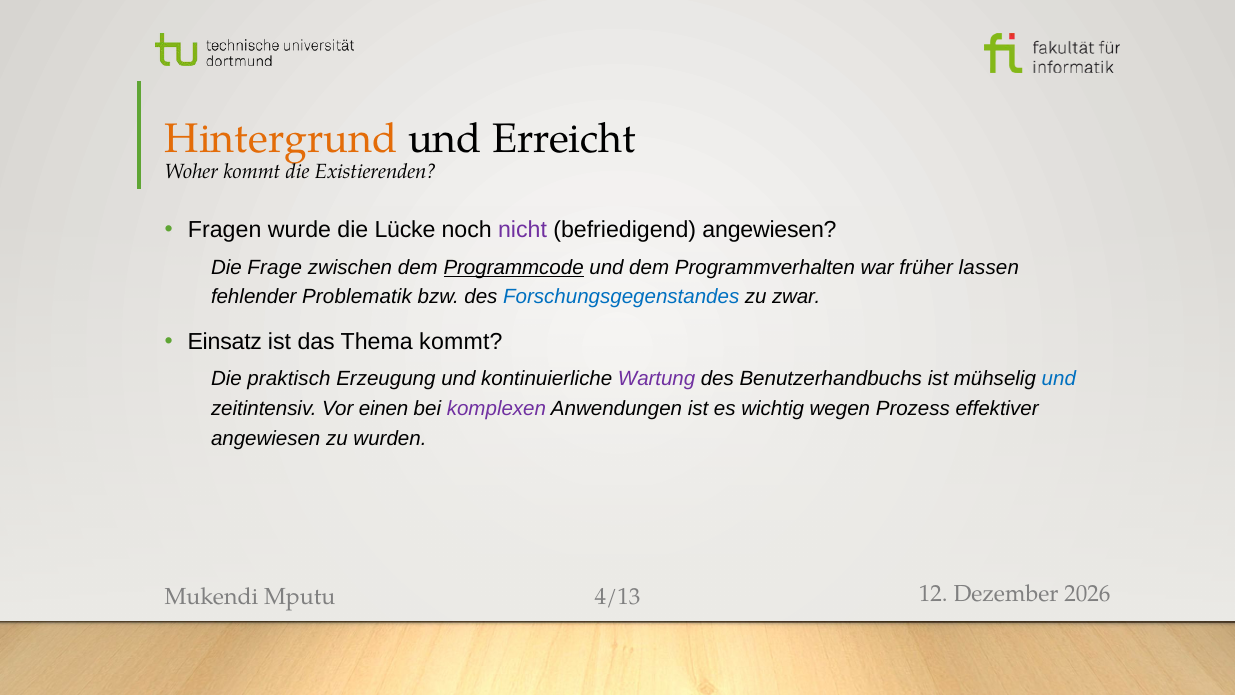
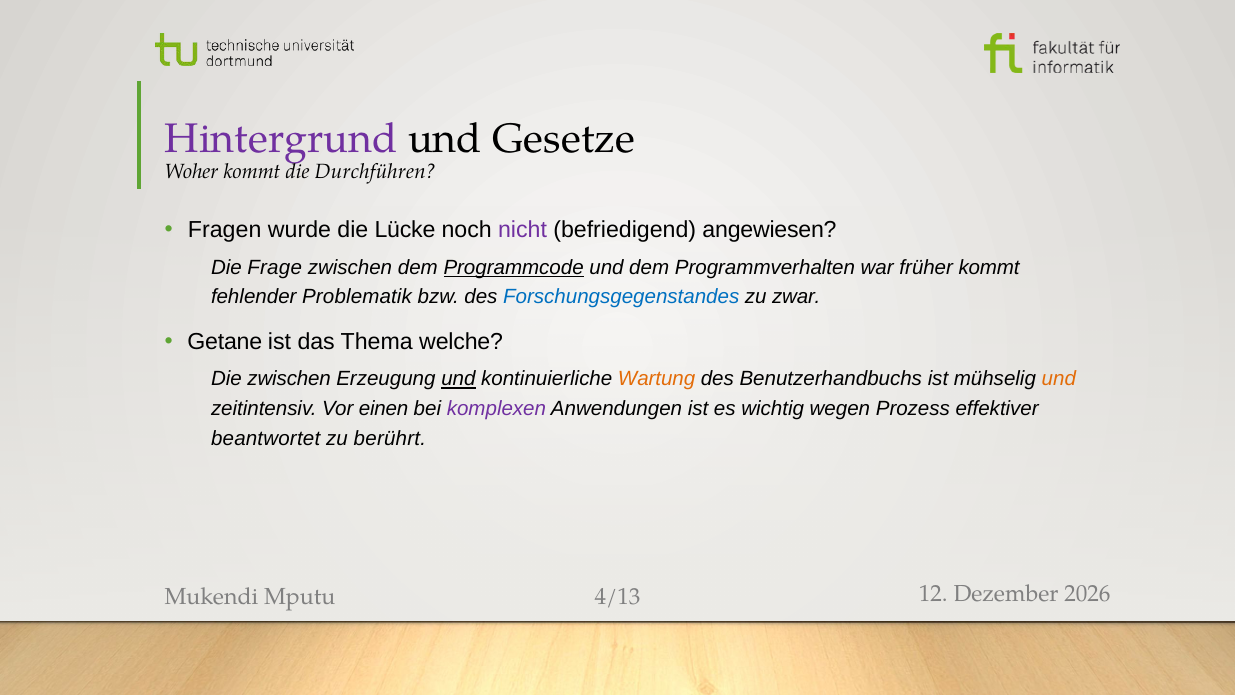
Hintergrund colour: orange -> purple
Erreicht: Erreicht -> Gesetze
Existierenden: Existierenden -> Durchführen
früher lassen: lassen -> kommt
Einsatz: Einsatz -> Getane
Thema kommt: kommt -> welche
Die praktisch: praktisch -> zwischen
und at (458, 379) underline: none -> present
Wartung colour: purple -> orange
und at (1059, 379) colour: blue -> orange
angewiesen at (266, 438): angewiesen -> beantwortet
wurden: wurden -> berührt
